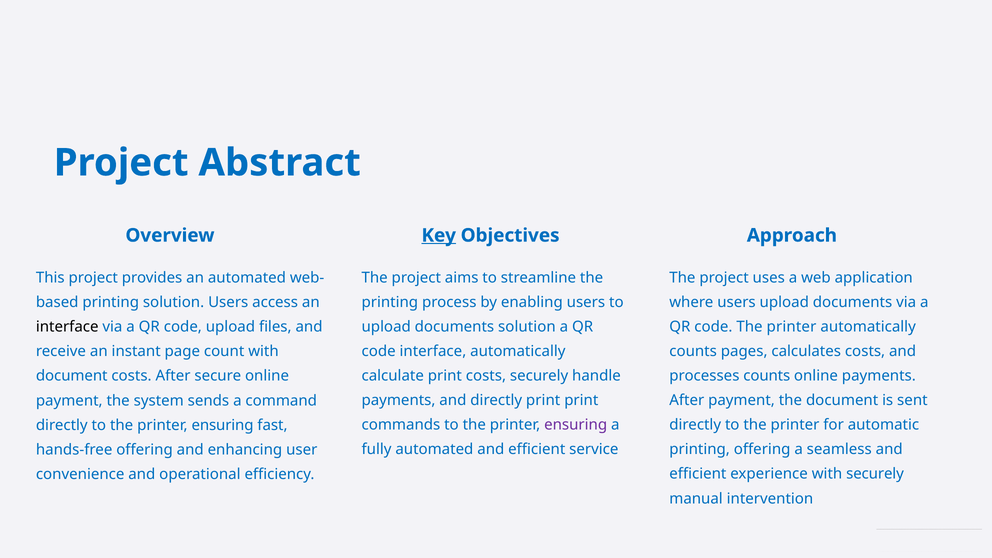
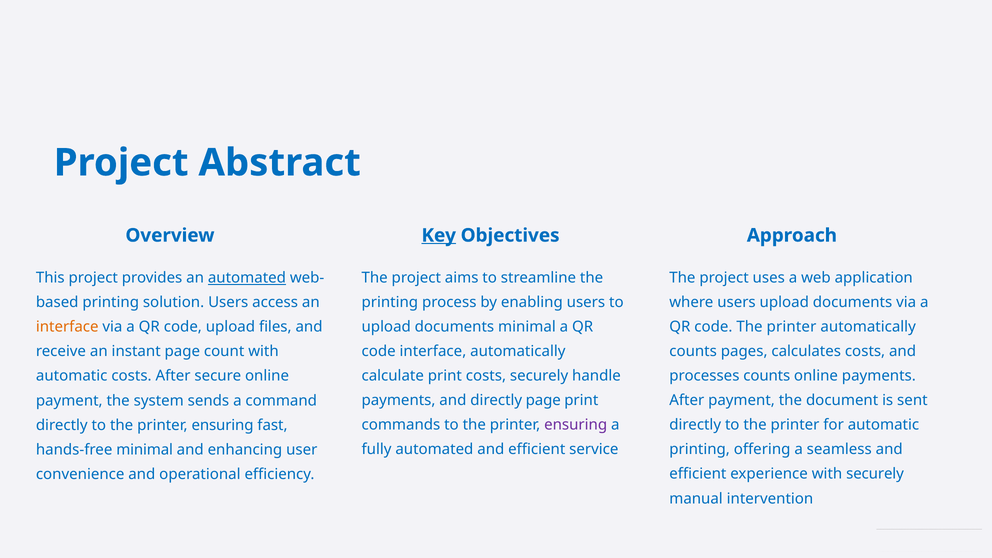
automated at (247, 278) underline: none -> present
documents solution: solution -> minimal
interface at (67, 327) colour: black -> orange
document at (72, 376): document -> automatic
directly print: print -> page
hands-free offering: offering -> minimal
